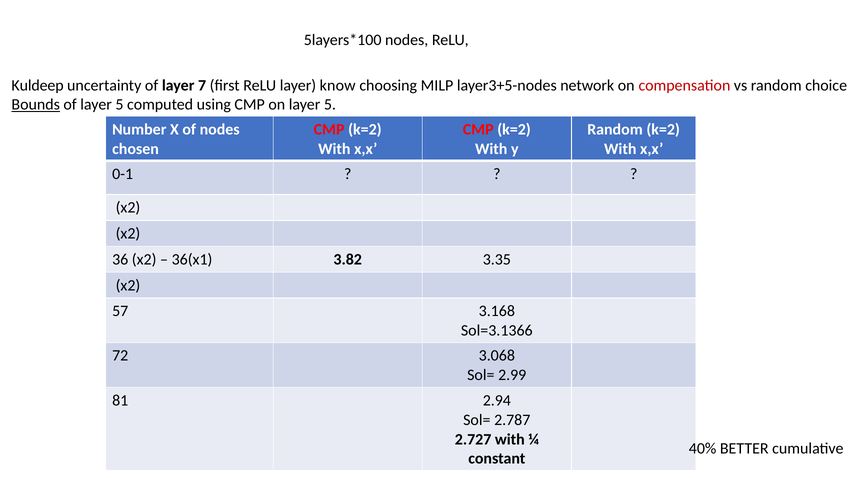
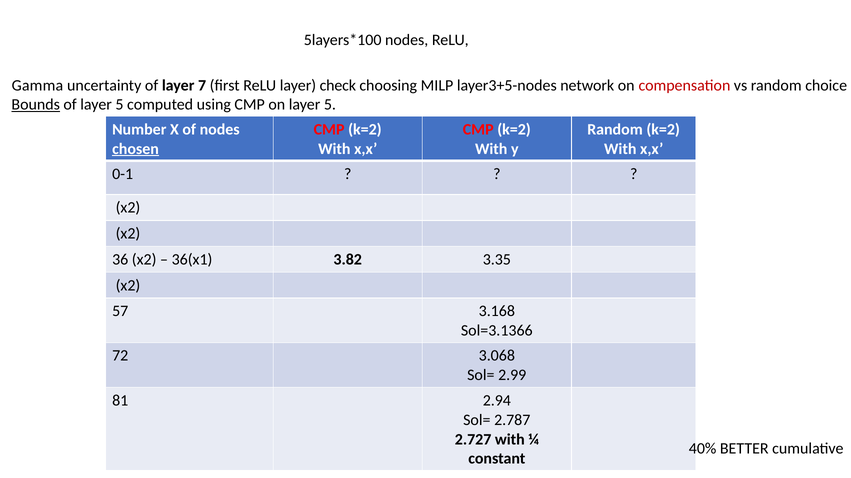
Kuldeep: Kuldeep -> Gamma
know: know -> check
chosen underline: none -> present
